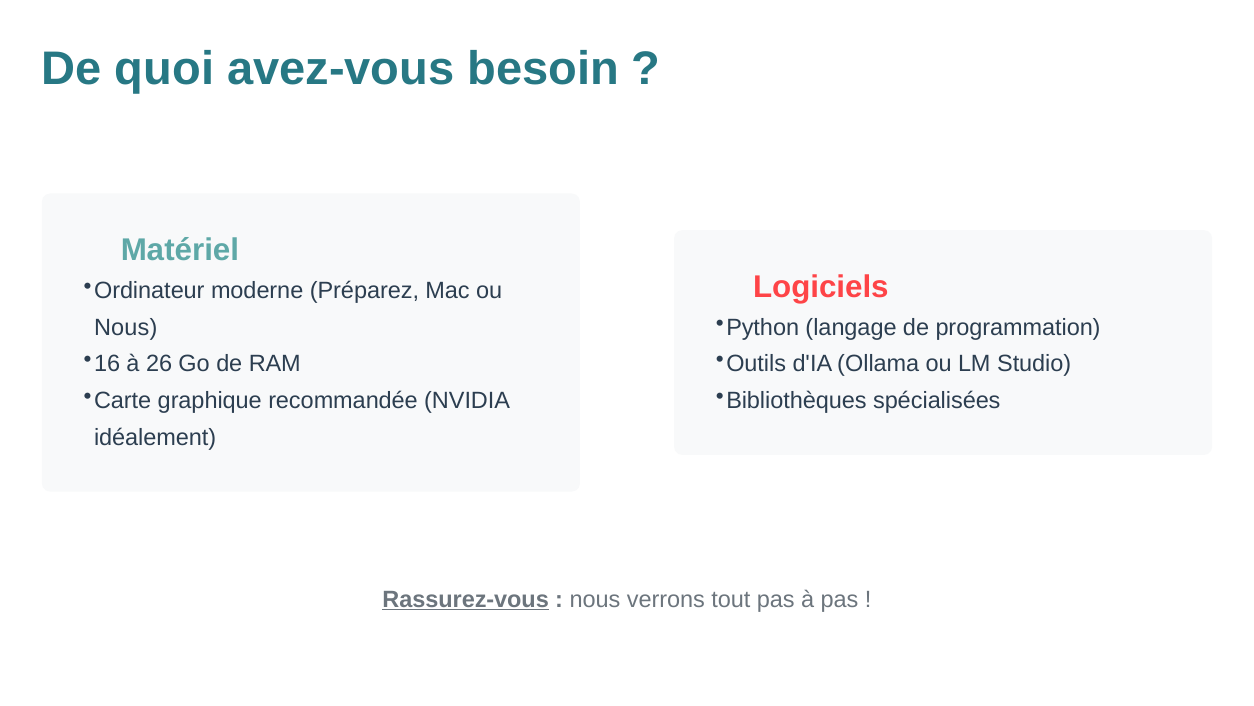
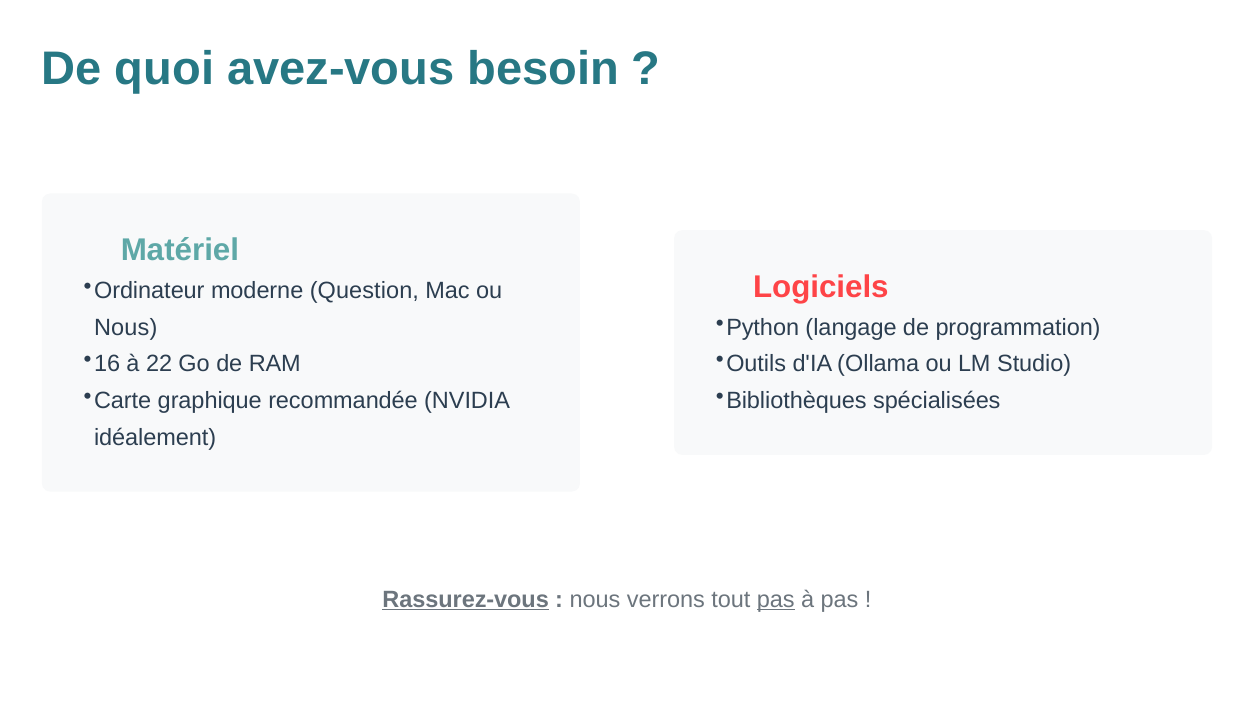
Préparez: Préparez -> Question
26: 26 -> 22
pas at (776, 599) underline: none -> present
